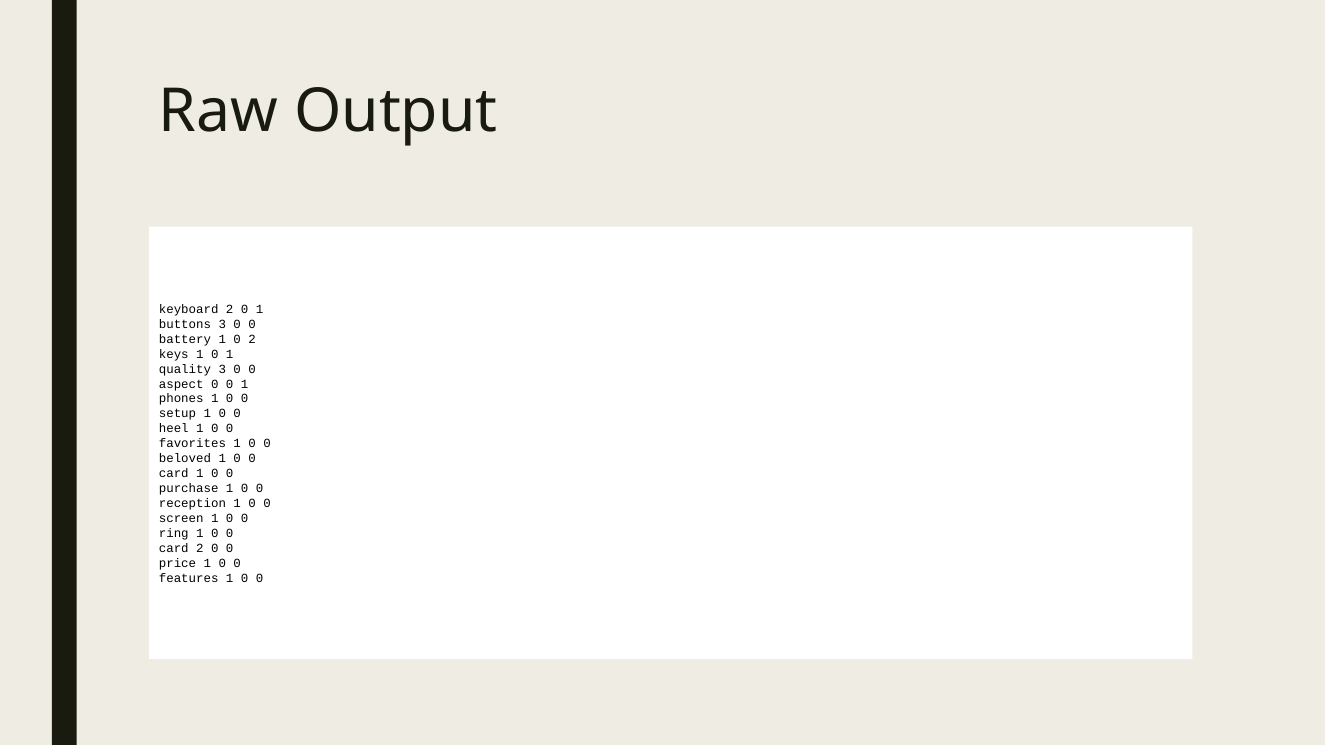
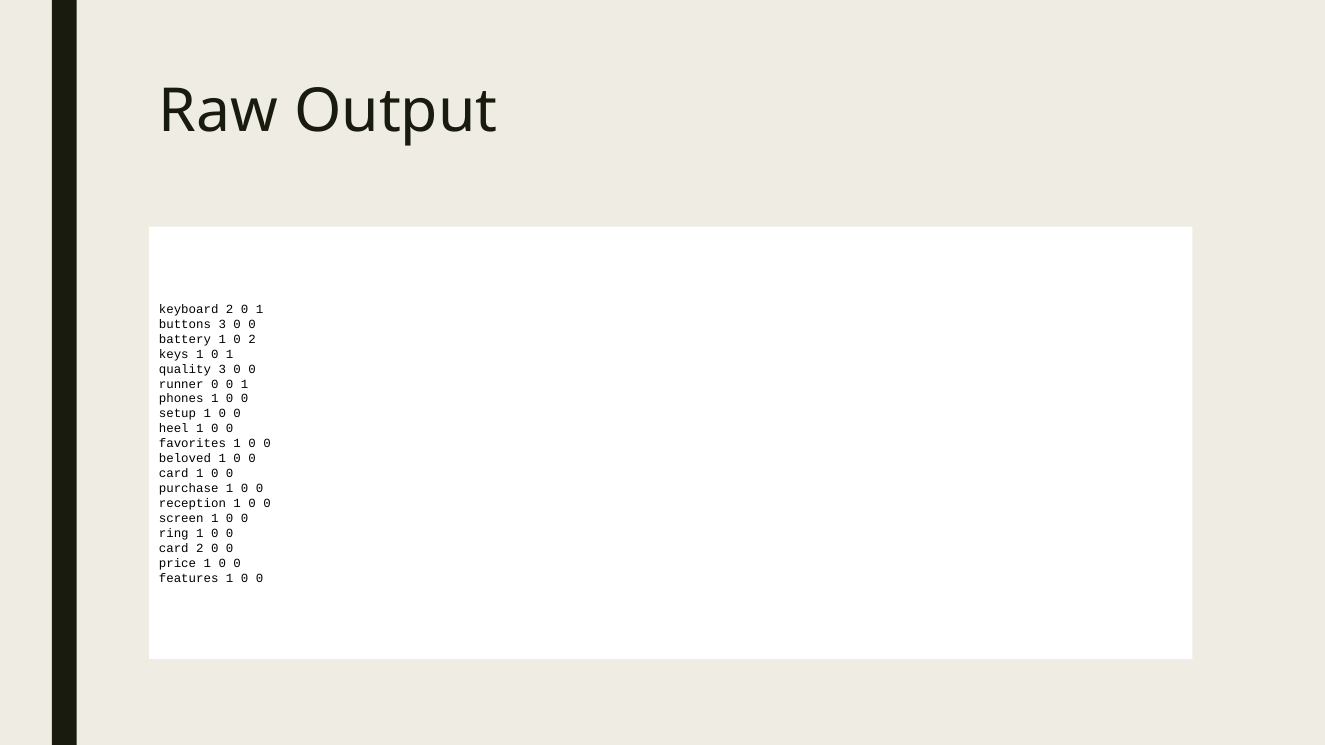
aspect: aspect -> runner
